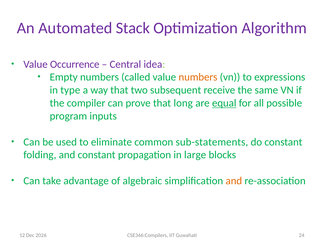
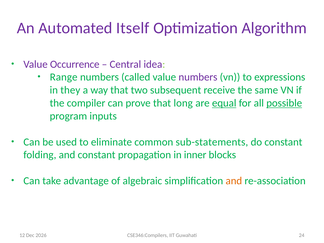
Stack: Stack -> Itself
Empty: Empty -> Range
numbers at (198, 77) colour: orange -> purple
type: type -> they
possible underline: none -> present
large: large -> inner
